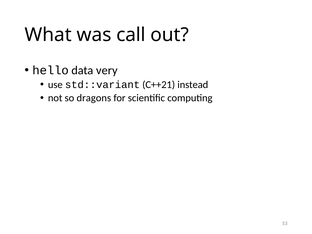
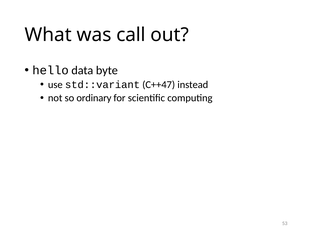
very: very -> byte
C++21: C++21 -> C++47
dragons: dragons -> ordinary
